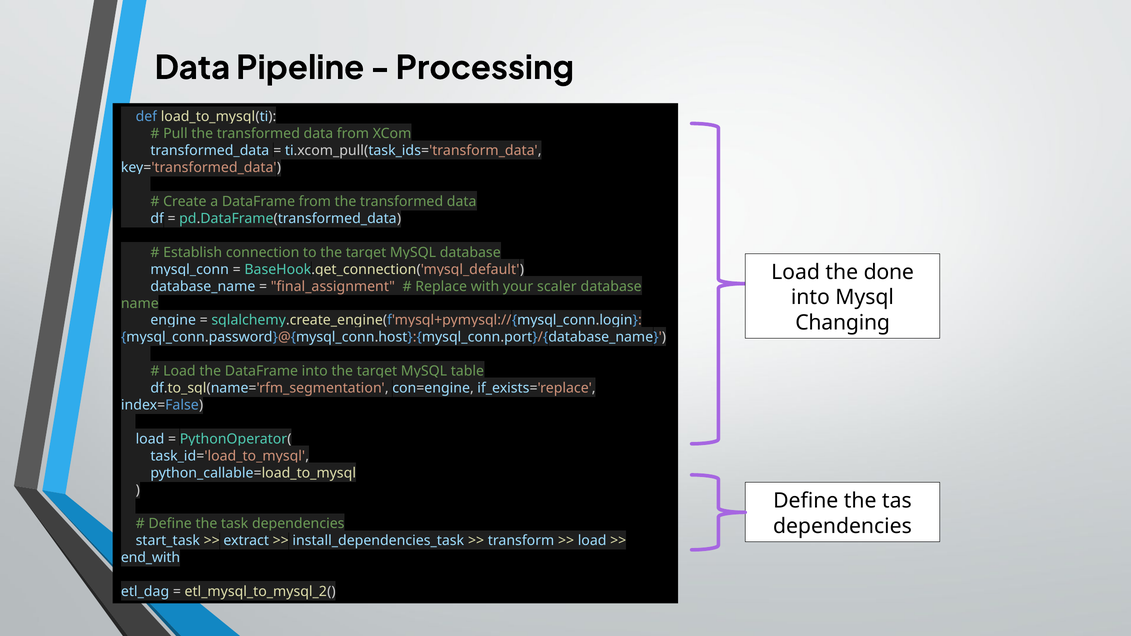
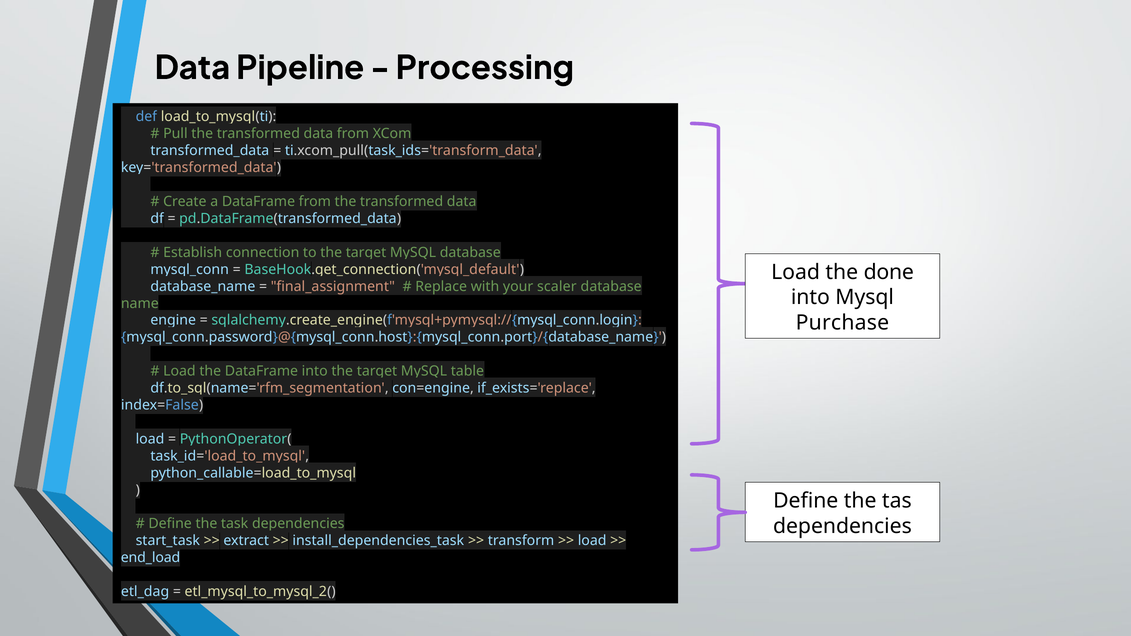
Changing: Changing -> Purchase
end_with: end_with -> end_load
